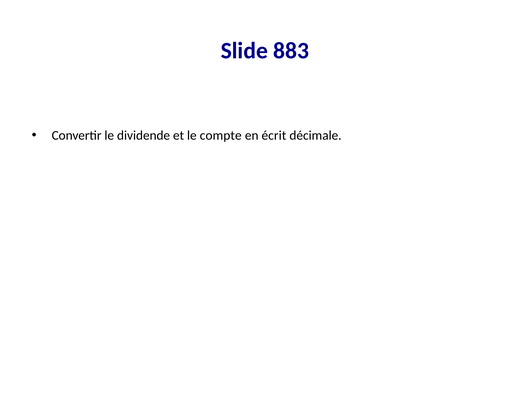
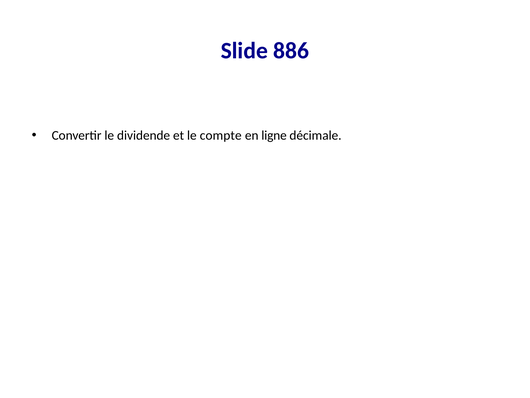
883: 883 -> 886
écrit: écrit -> ligne
